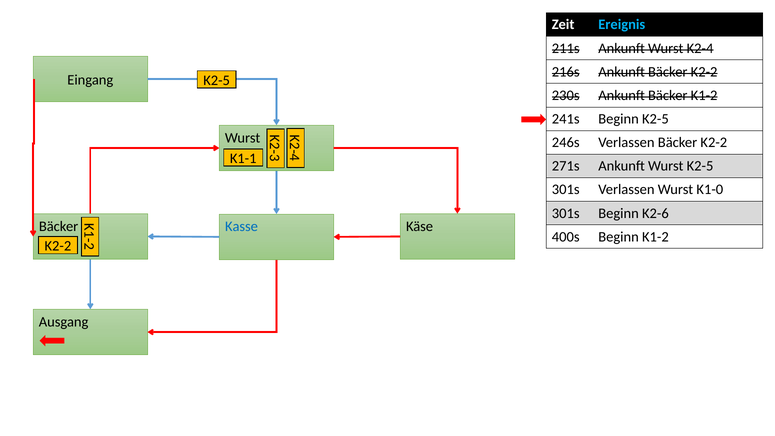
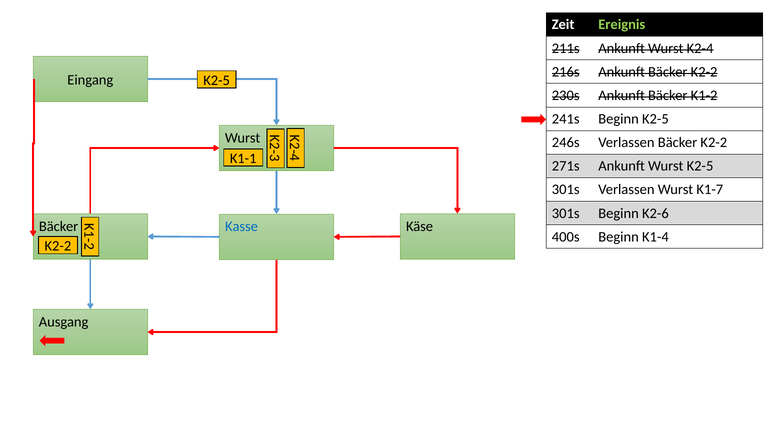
Ereignis colour: light blue -> light green
K1-0: K1-0 -> K1-7
Beginn K1-2: K1-2 -> K1-4
